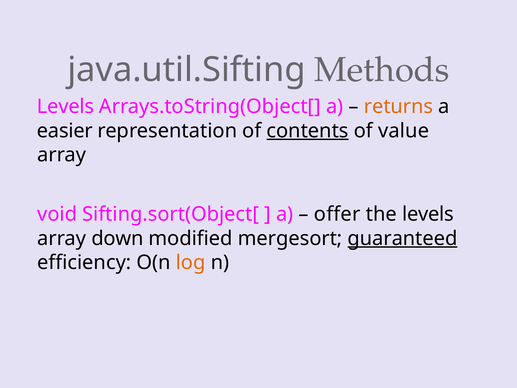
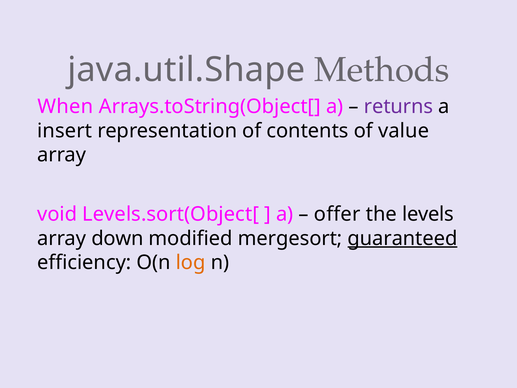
java.util.Sifting: java.util.Sifting -> java.util.Shape
Levels at (66, 106): Levels -> When
returns colour: orange -> purple
easier: easier -> insert
contents underline: present -> none
Sifting.sort(Object[: Sifting.sort(Object[ -> Levels.sort(Object[
